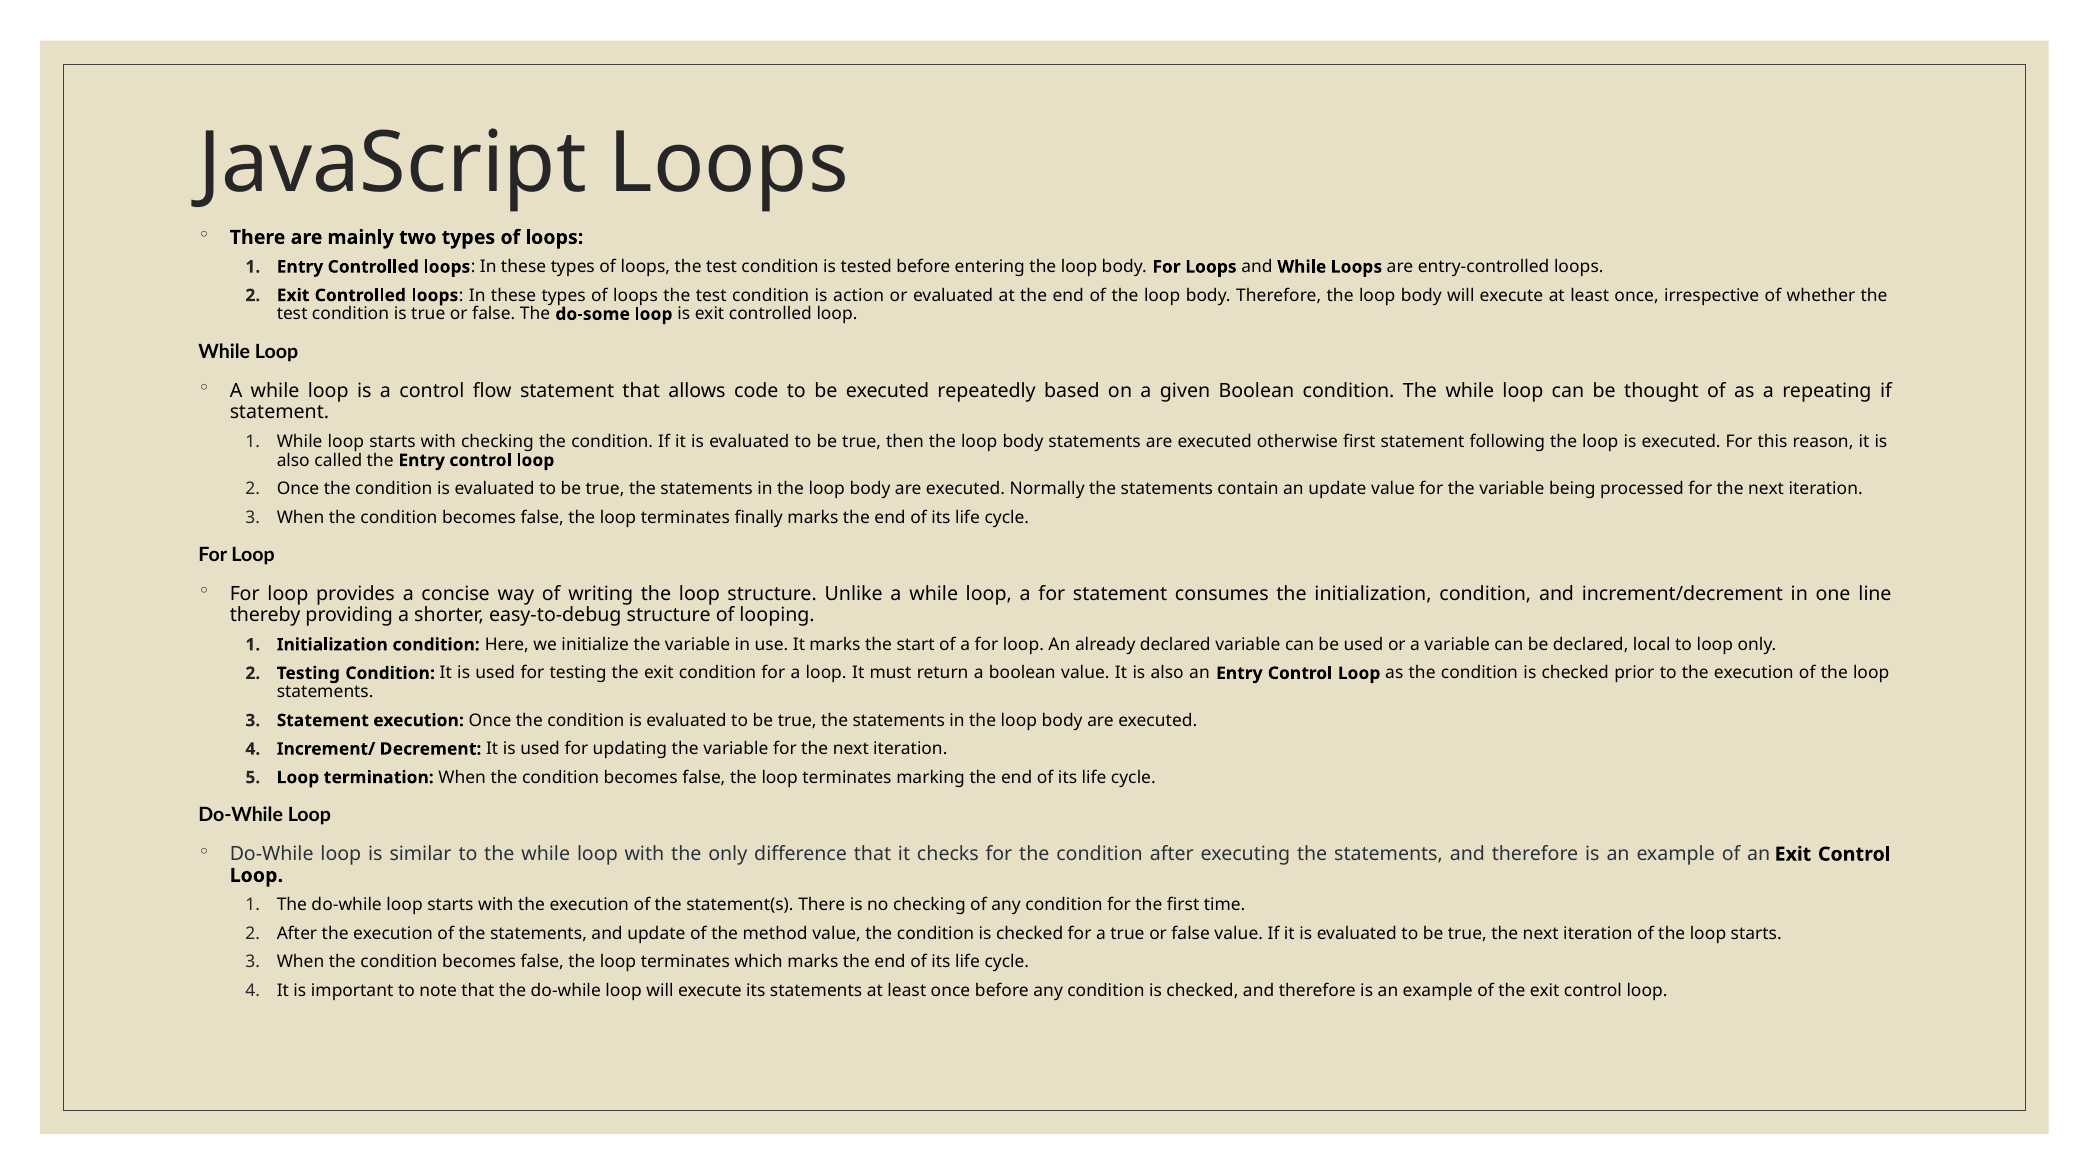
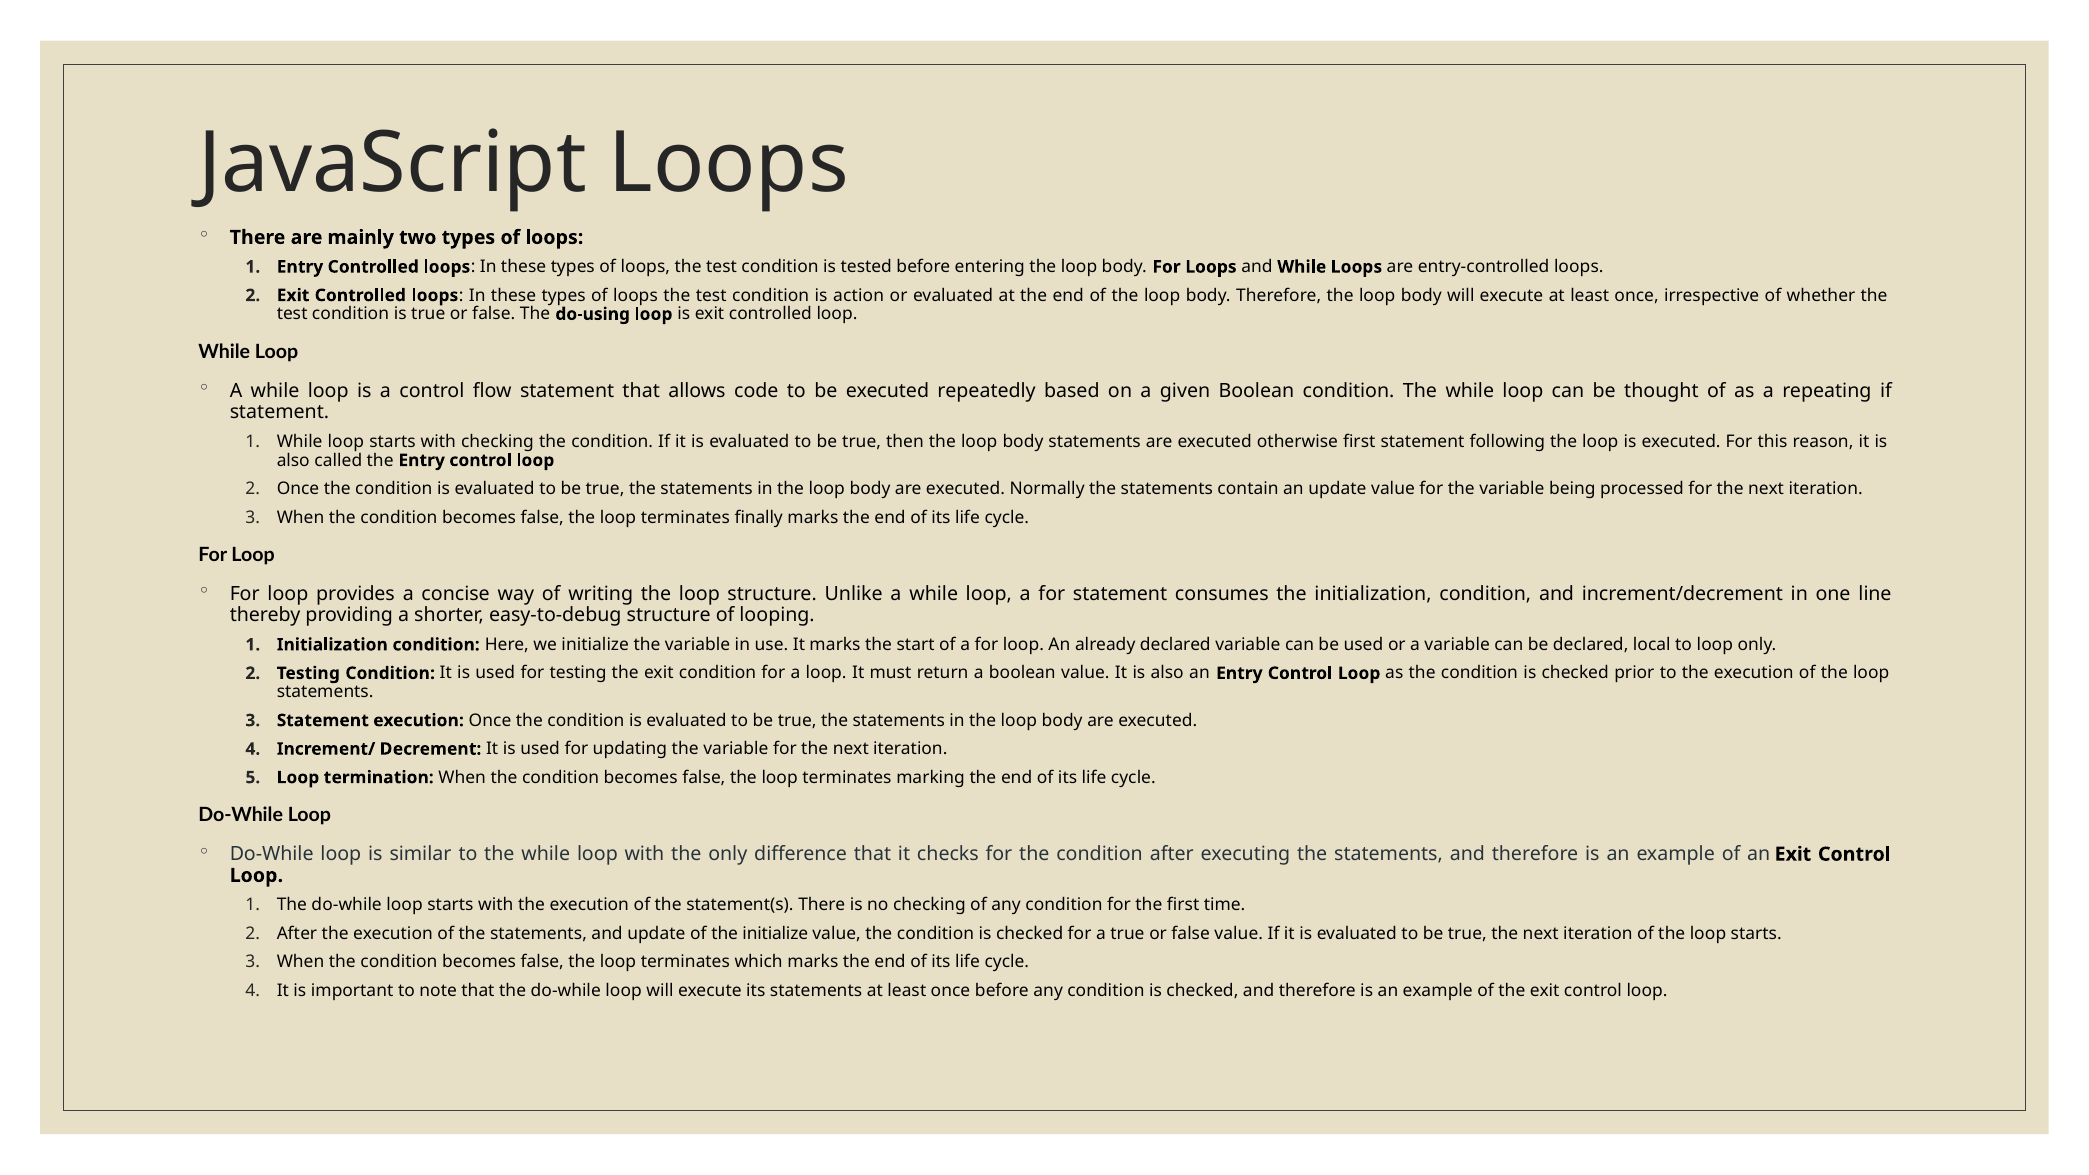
do-some: do-some -> do-using
the method: method -> initialize
